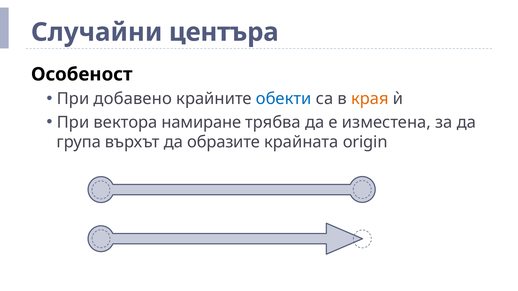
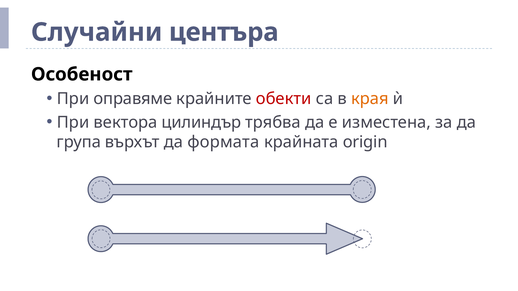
добавено: добавено -> оправяме
обекти colour: blue -> red
намиране: намиране -> цилиндър
образите: образите -> формата
